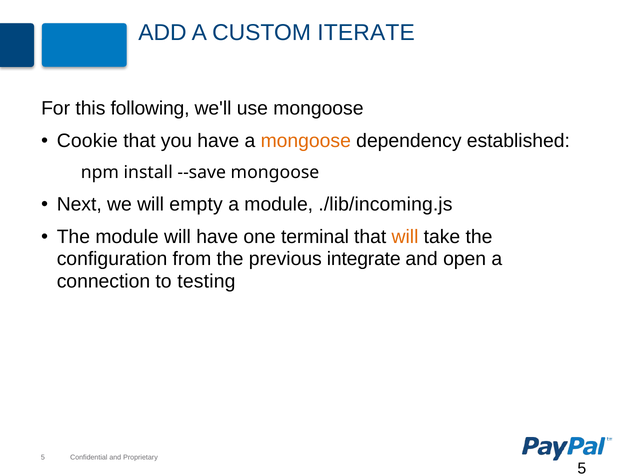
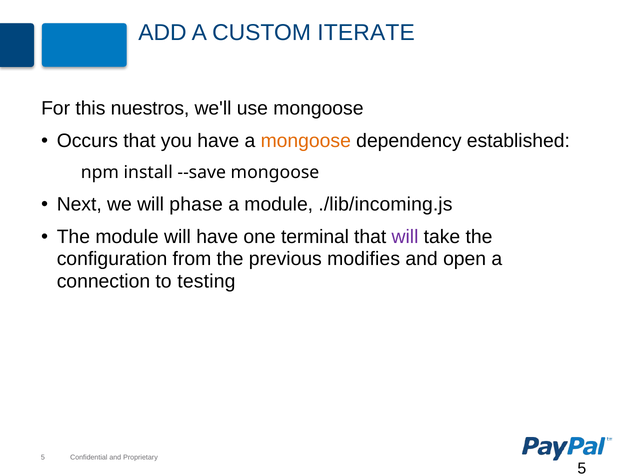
following: following -> nuestros
Cookie: Cookie -> Occurs
empty: empty -> phase
will at (405, 237) colour: orange -> purple
integrate: integrate -> modifies
